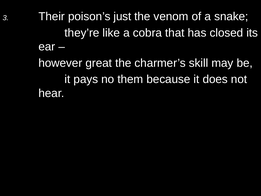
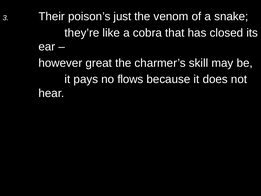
them: them -> flows
